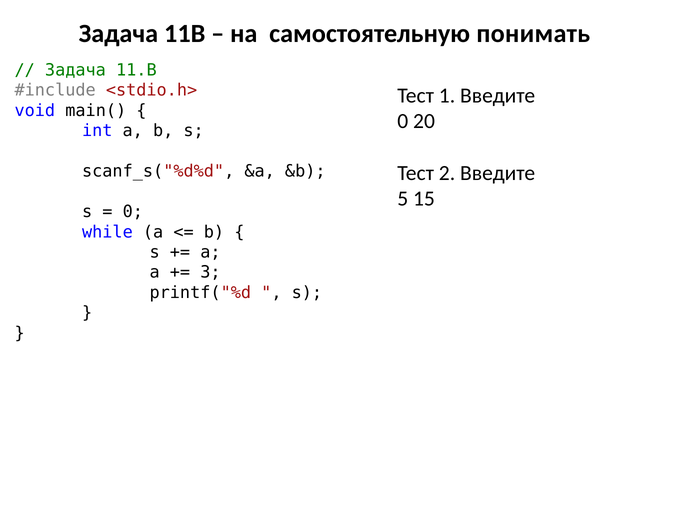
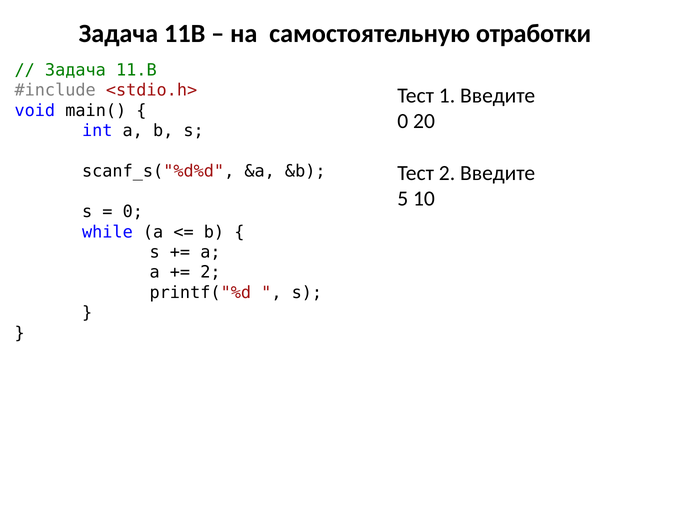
понимать: понимать -> отработки
15: 15 -> 10
3 at (210, 273): 3 -> 2
